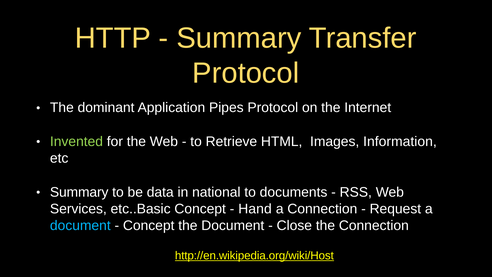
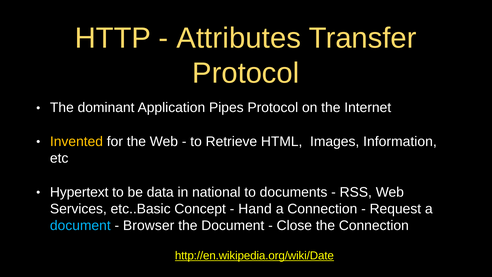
Summary at (239, 38): Summary -> Attributes
Invented colour: light green -> yellow
Summary at (79, 192): Summary -> Hypertext
Concept at (149, 225): Concept -> Browser
http://en.wikipedia.org/wiki/Host: http://en.wikipedia.org/wiki/Host -> http://en.wikipedia.org/wiki/Date
